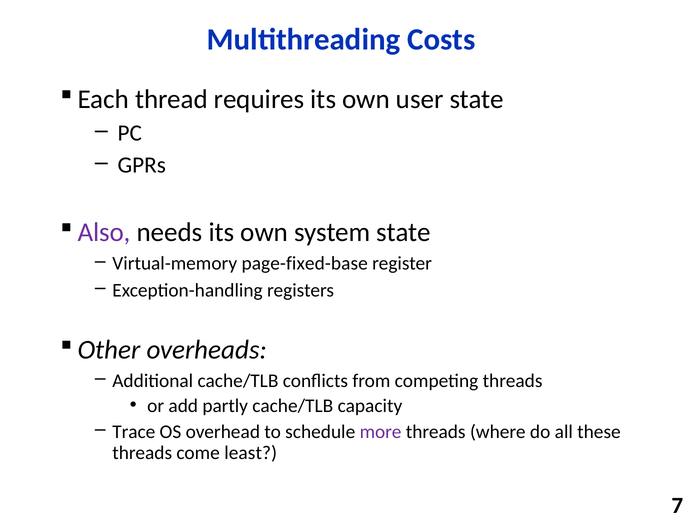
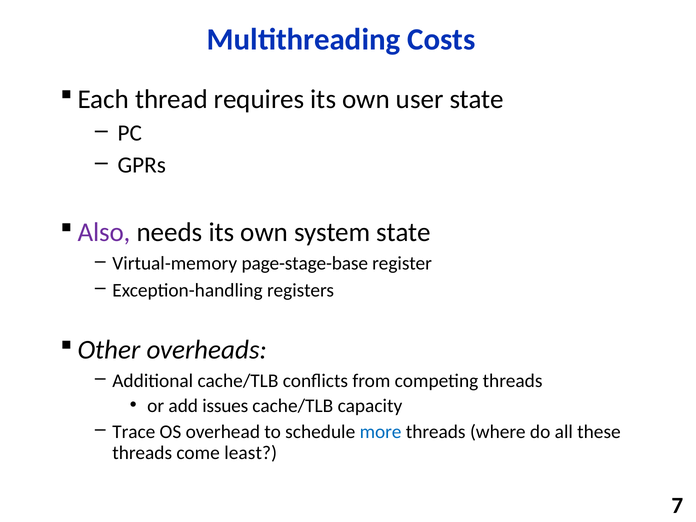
page-fixed-base: page-fixed-base -> page-stage-base
partly: partly -> issues
more colour: purple -> blue
